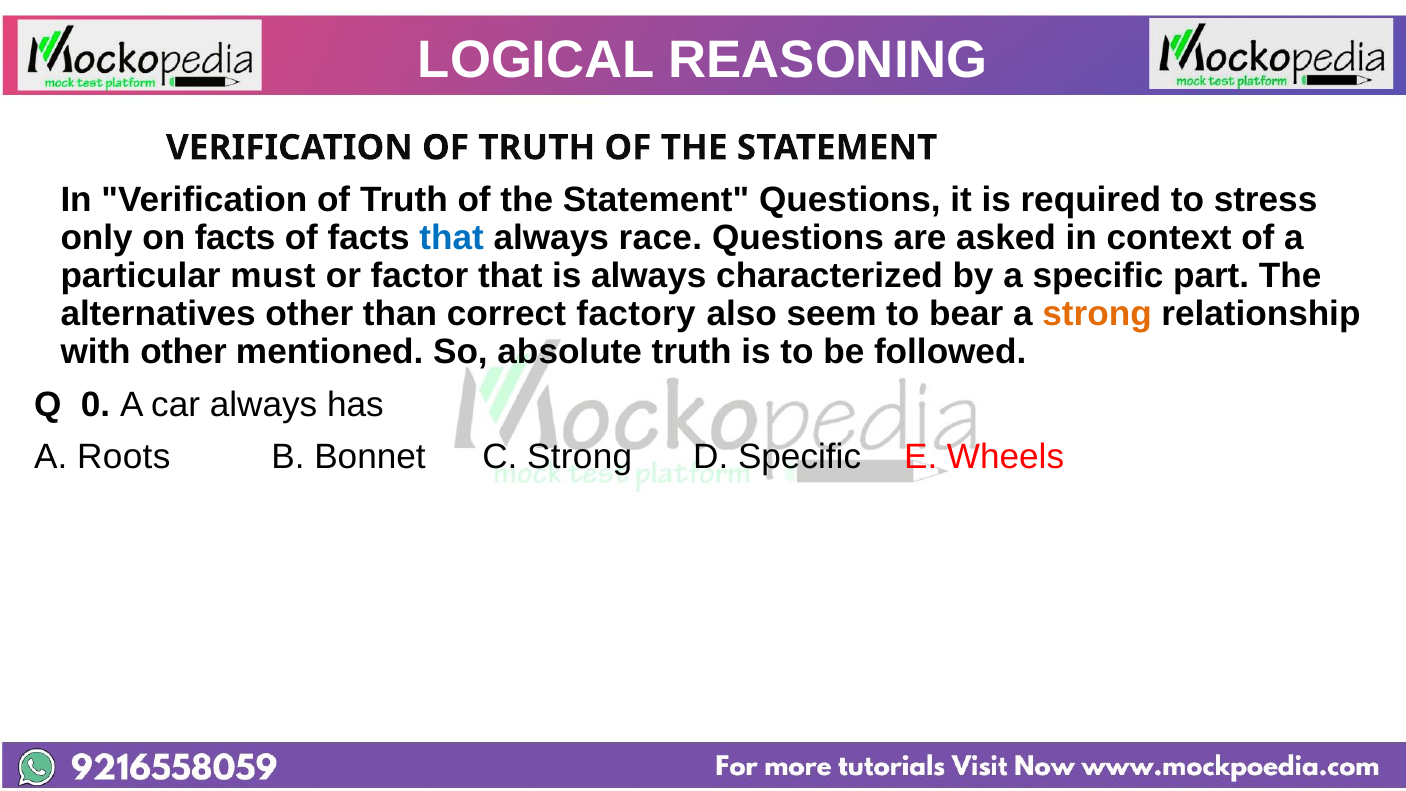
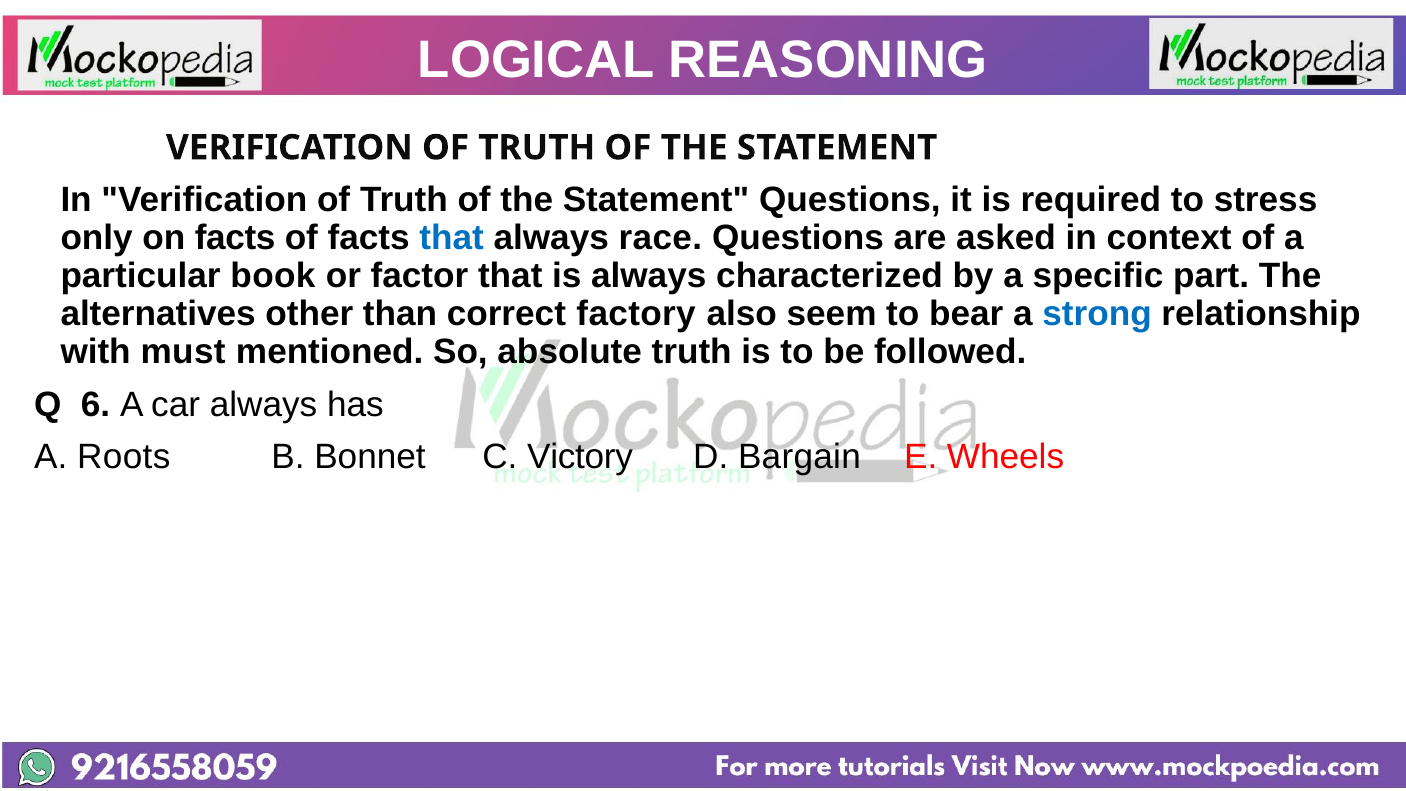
must: must -> book
strong at (1097, 314) colour: orange -> blue
with other: other -> must
0: 0 -> 6
C Strong: Strong -> Victory
D Specific: Specific -> Bargain
